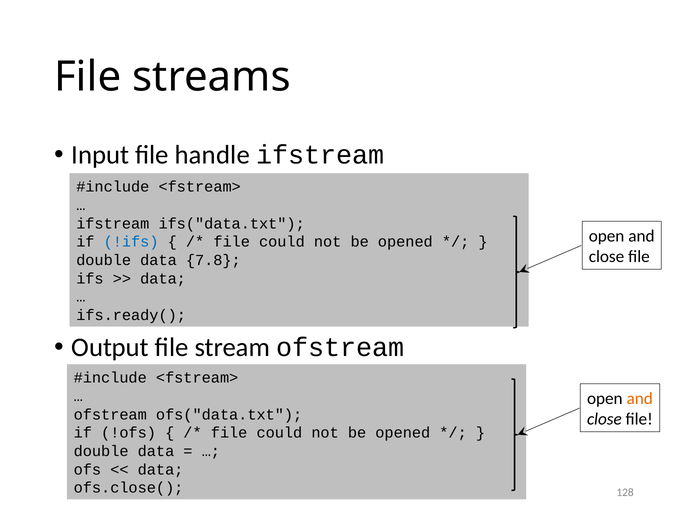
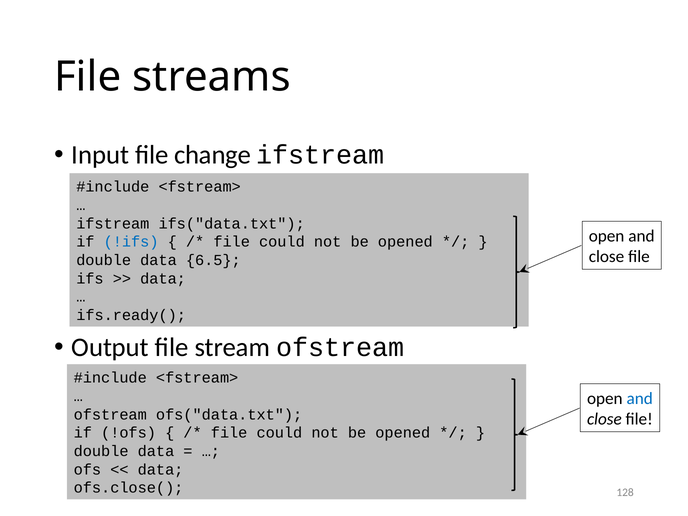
handle: handle -> change
7.8: 7.8 -> 6.5
and at (640, 399) colour: orange -> blue
